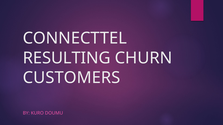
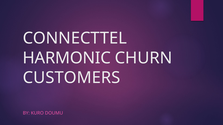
RESULTING: RESULTING -> HARMONIC
